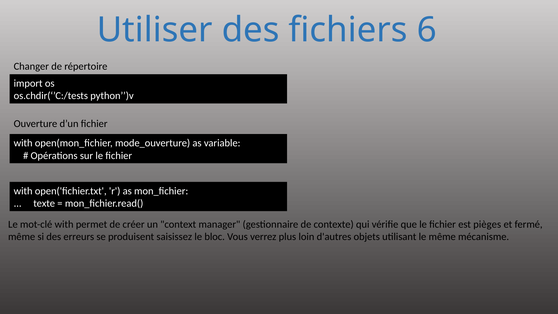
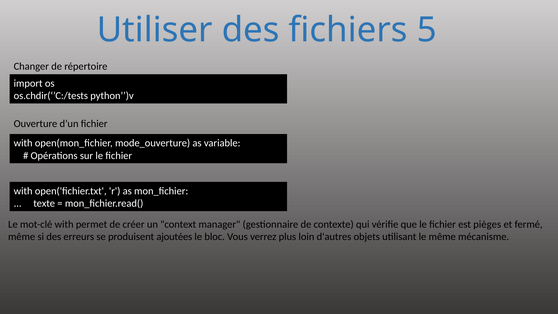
6: 6 -> 5
saisissez: saisissez -> ajoutées
